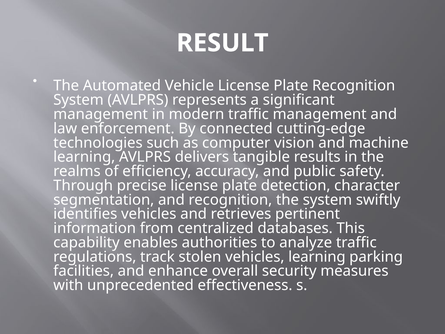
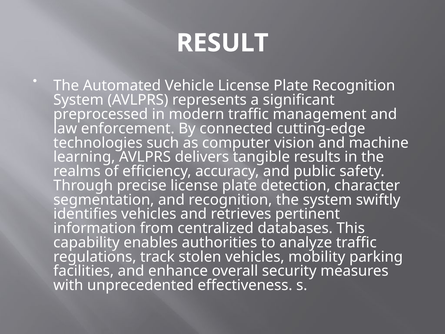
management at (101, 114): management -> preprocessed
vehicles learning: learning -> mobility
